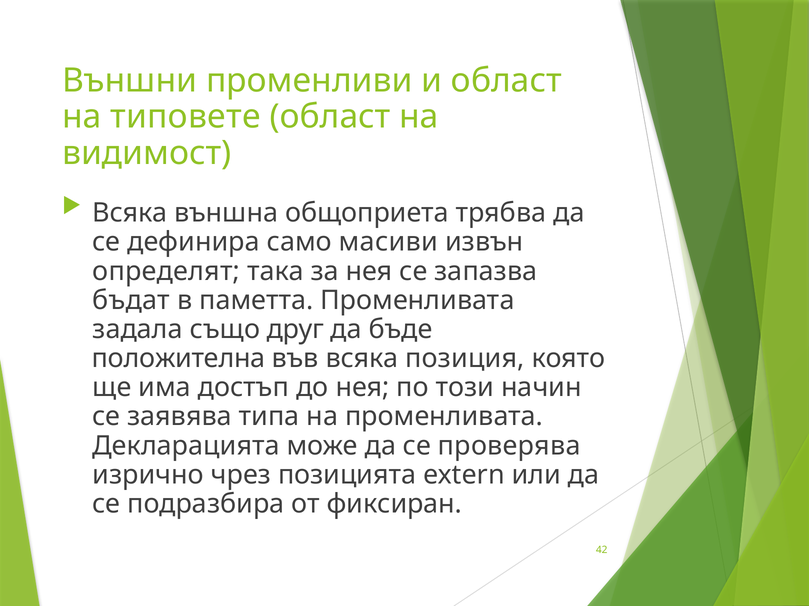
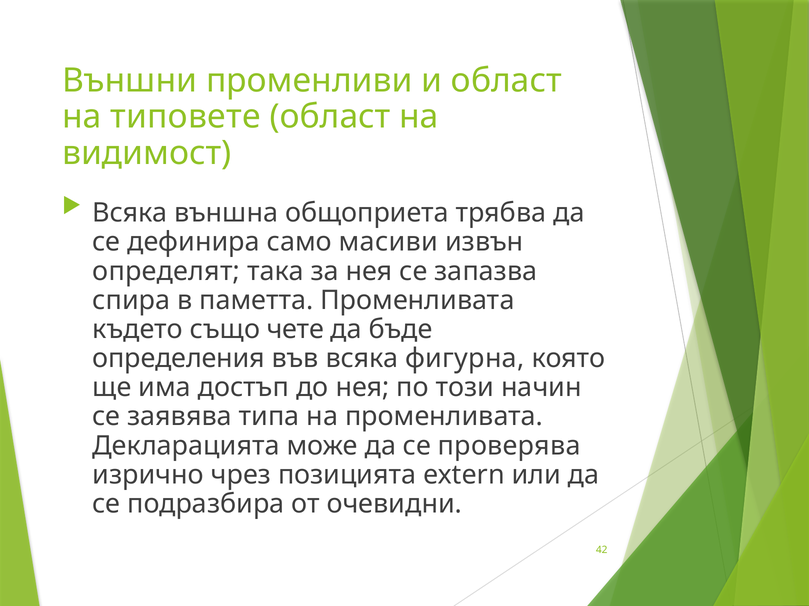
бъдат: бъдат -> спира
задала: задала -> където
друг: друг -> чете
положителна: положителна -> определения
позиция: позиция -> фигурна
фиксиран: фиксиран -> очевидни
